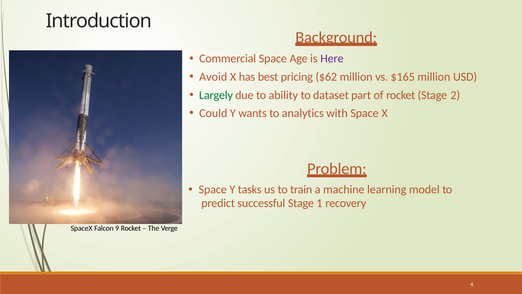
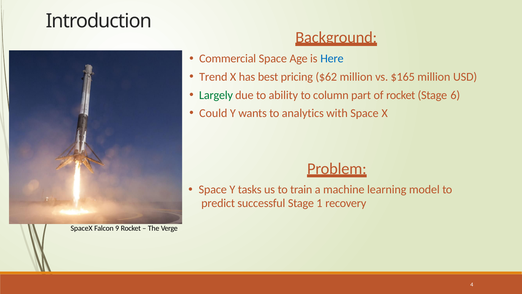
Here colour: purple -> blue
Avoid: Avoid -> Trend
dataset: dataset -> column
2: 2 -> 6
